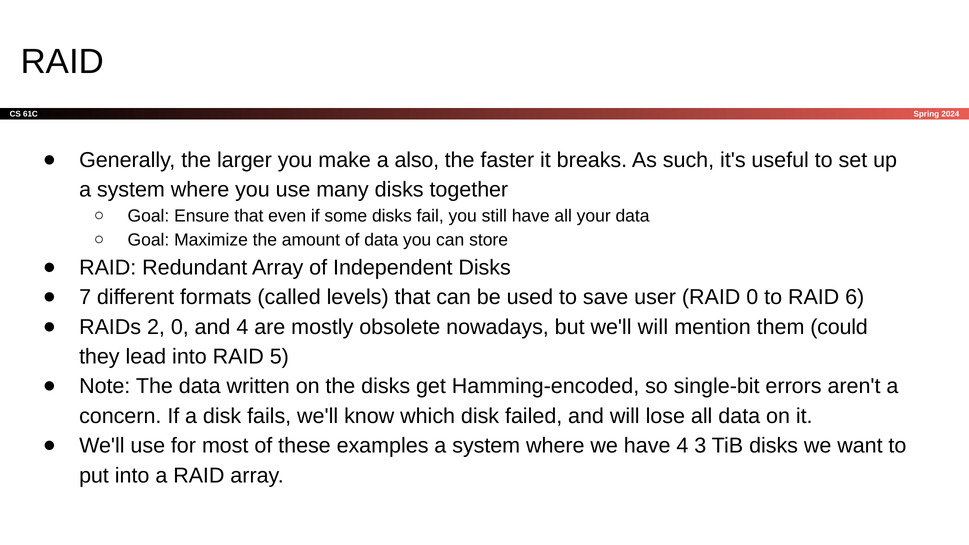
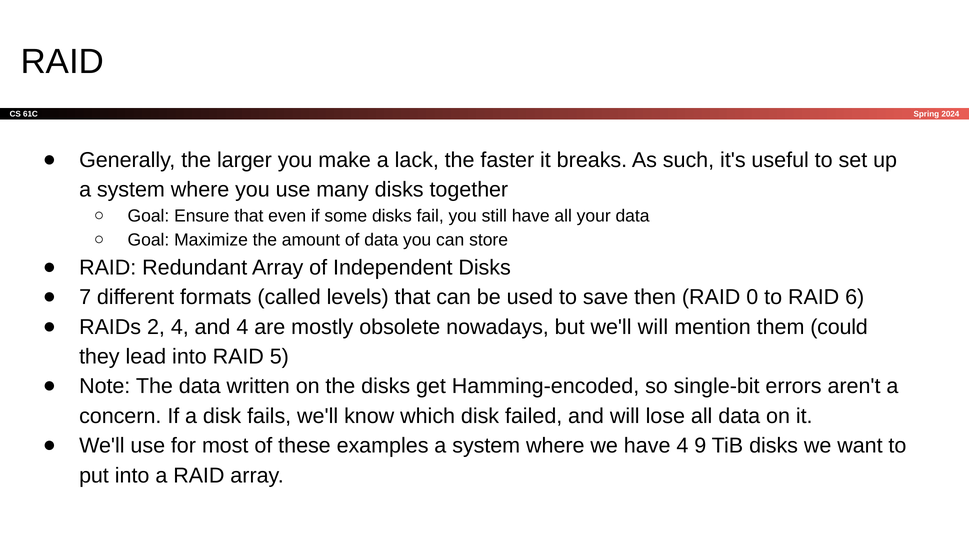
also: also -> lack
user: user -> then
2 0: 0 -> 4
3: 3 -> 9
